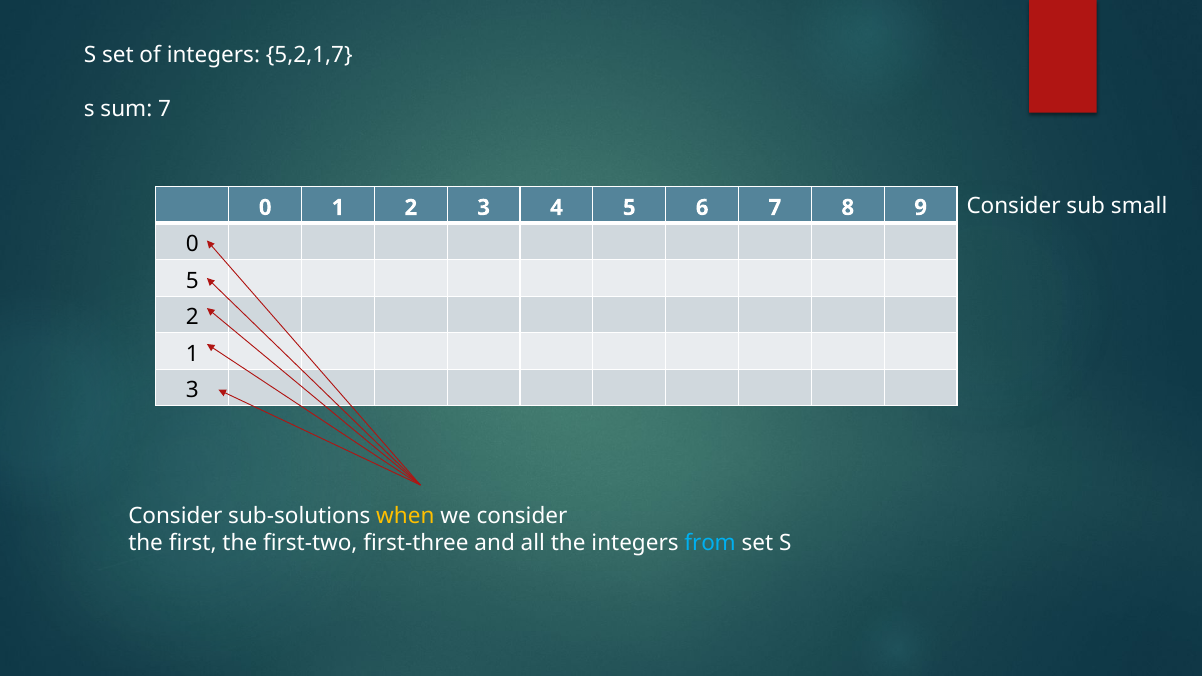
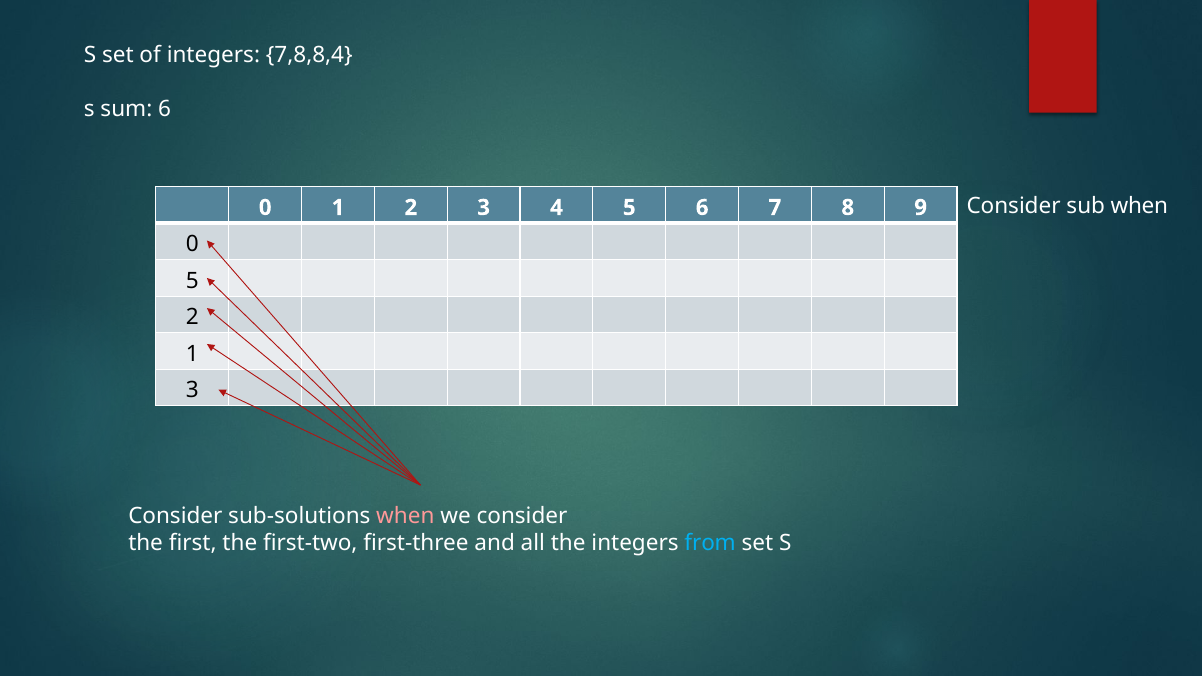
5,2,1,7: 5,2,1,7 -> 7,8,8,4
sum 7: 7 -> 6
sub small: small -> when
when at (405, 516) colour: yellow -> pink
